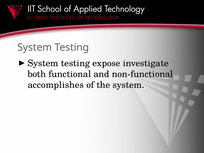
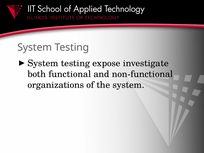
accomplishes: accomplishes -> organizations
